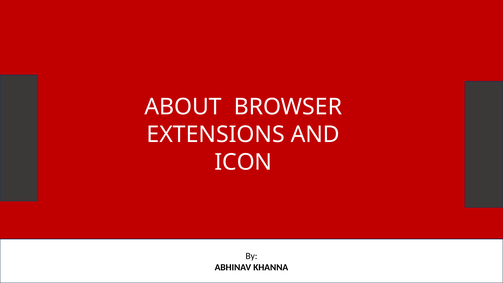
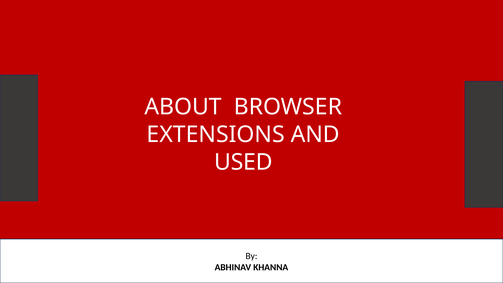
ICON: ICON -> USED
